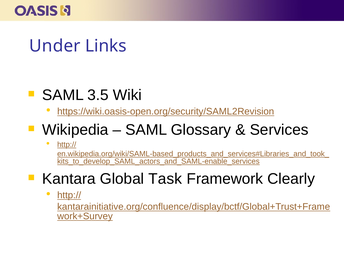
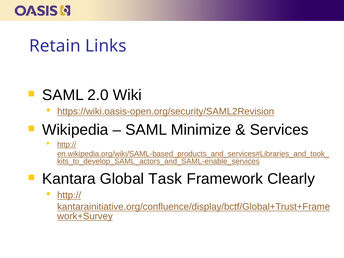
Under: Under -> Retain
3.5: 3.5 -> 2.0
Glossary: Glossary -> Minimize
